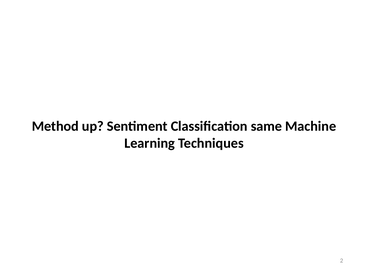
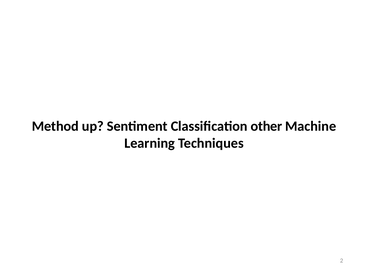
same: same -> other
